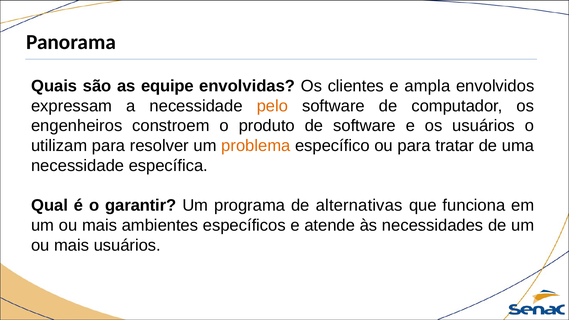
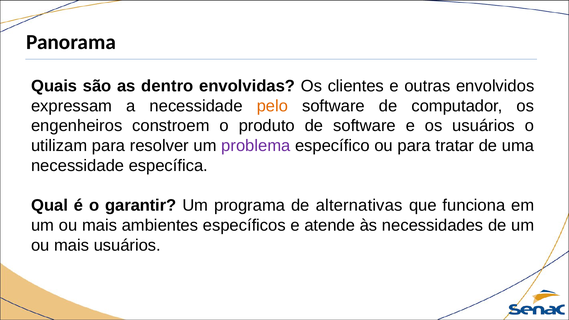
equipe: equipe -> dentro
ampla: ampla -> outras
problema colour: orange -> purple
